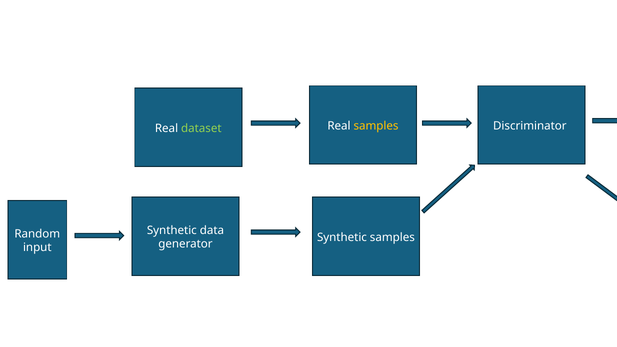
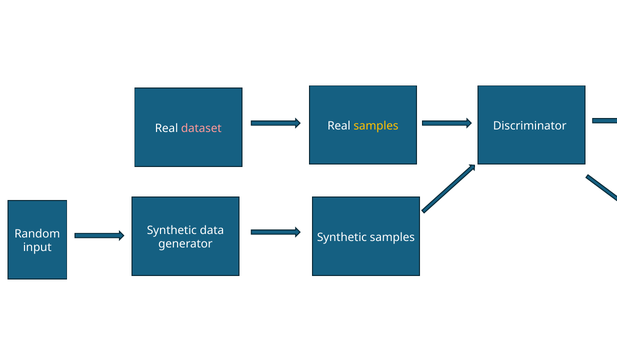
dataset colour: light green -> pink
